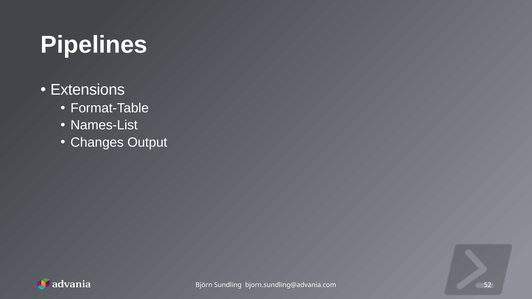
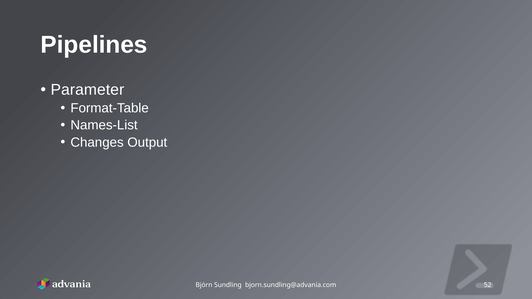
Extensions: Extensions -> Parameter
